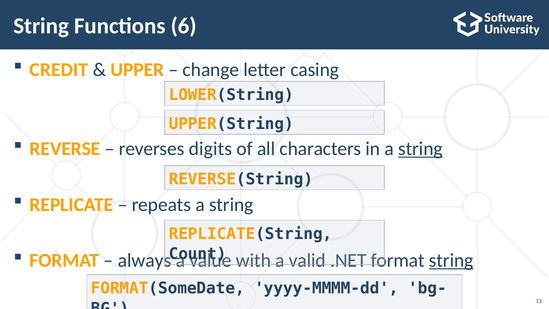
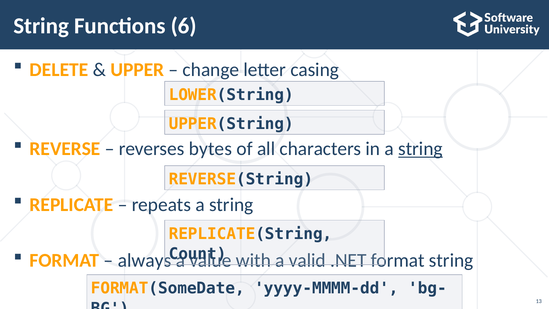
CREDIT: CREDIT -> DELETE
digits: digits -> bytes
string at (451, 260) underline: present -> none
